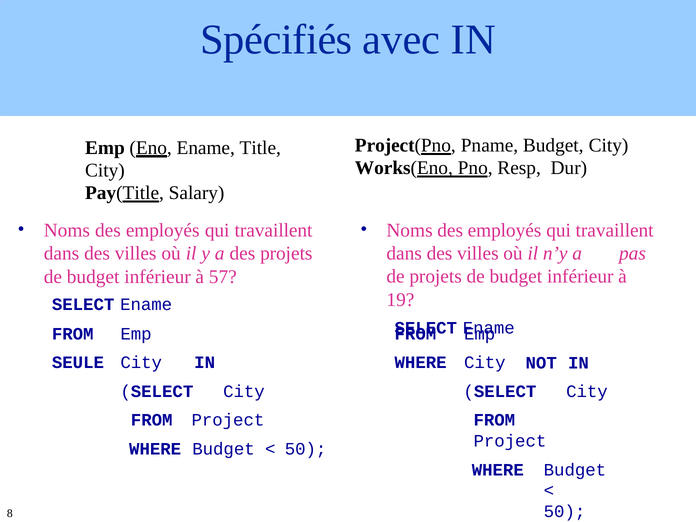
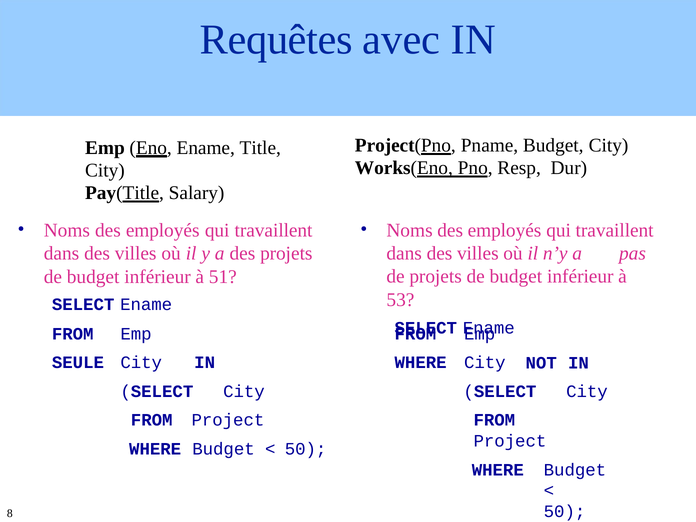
Spécifiés: Spécifiés -> Requêtes
57: 57 -> 51
19: 19 -> 53
